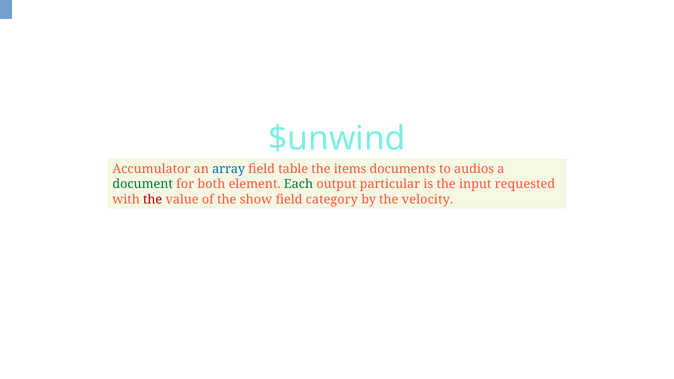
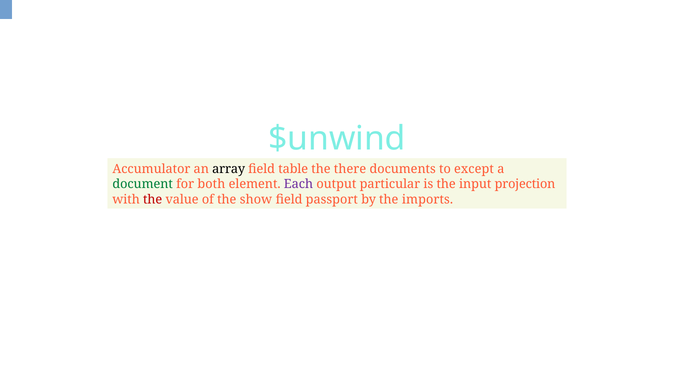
array colour: blue -> black
items: items -> there
audios: audios -> except
Each colour: green -> purple
requested: requested -> projection
category: category -> passport
velocity: velocity -> imports
